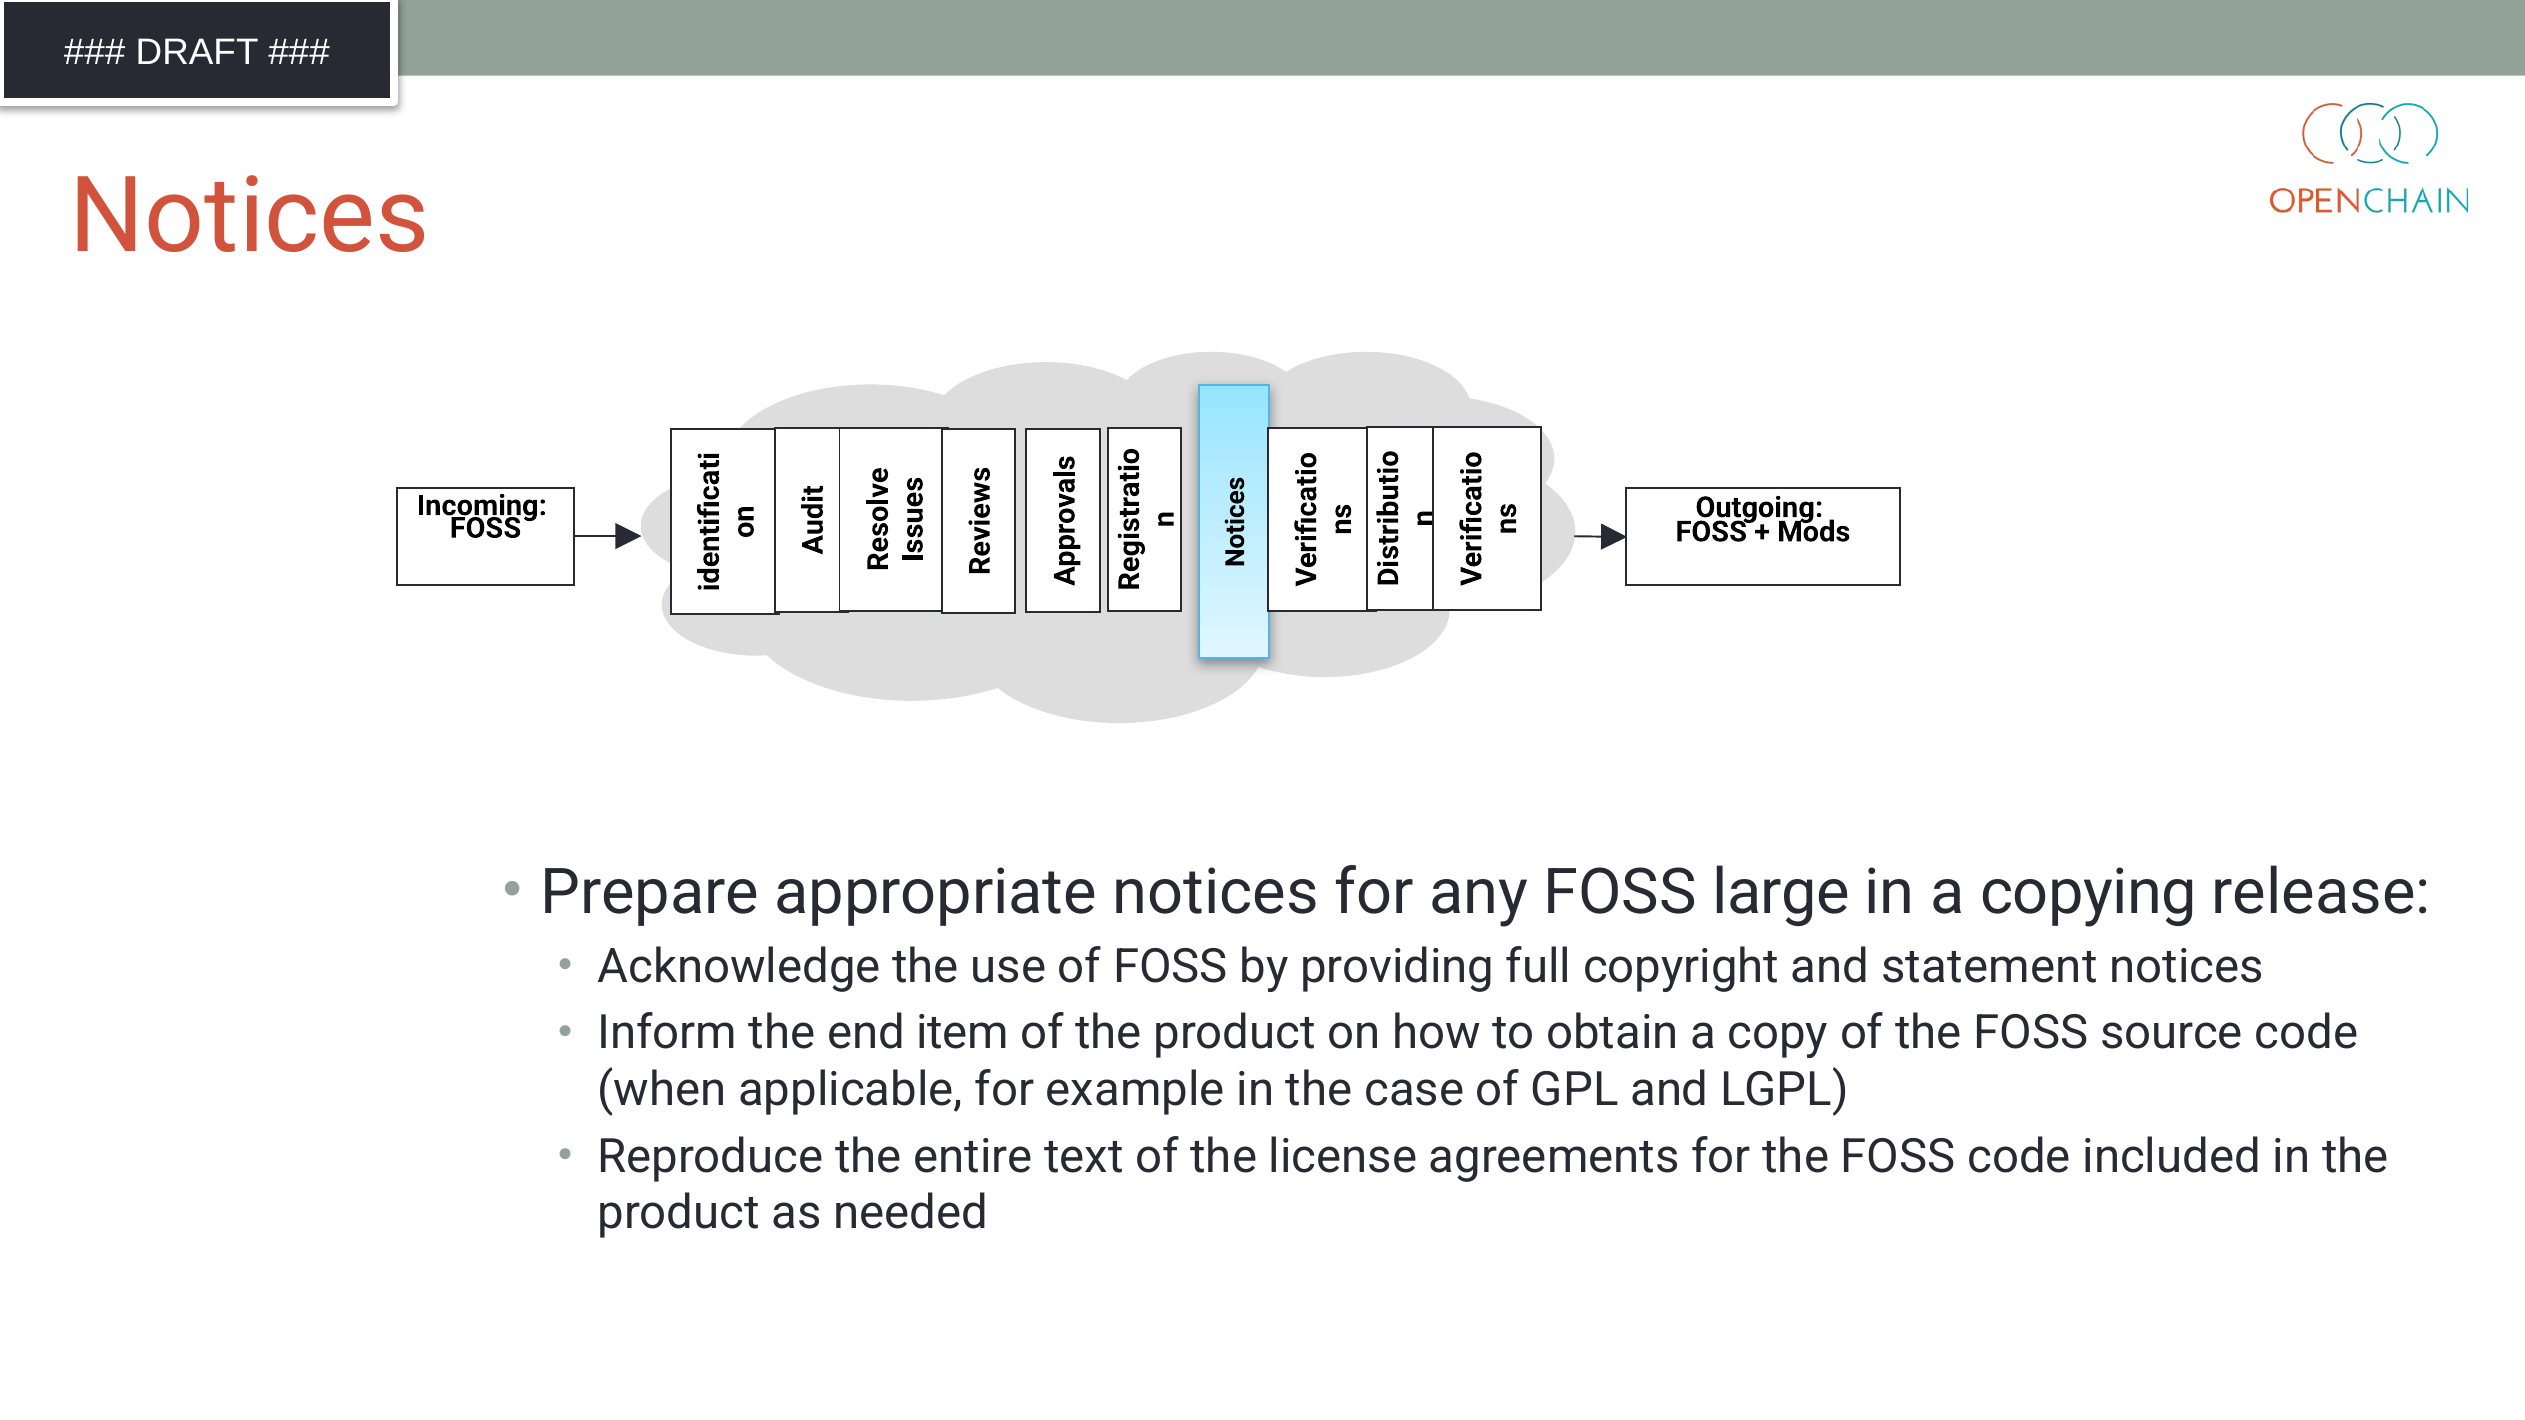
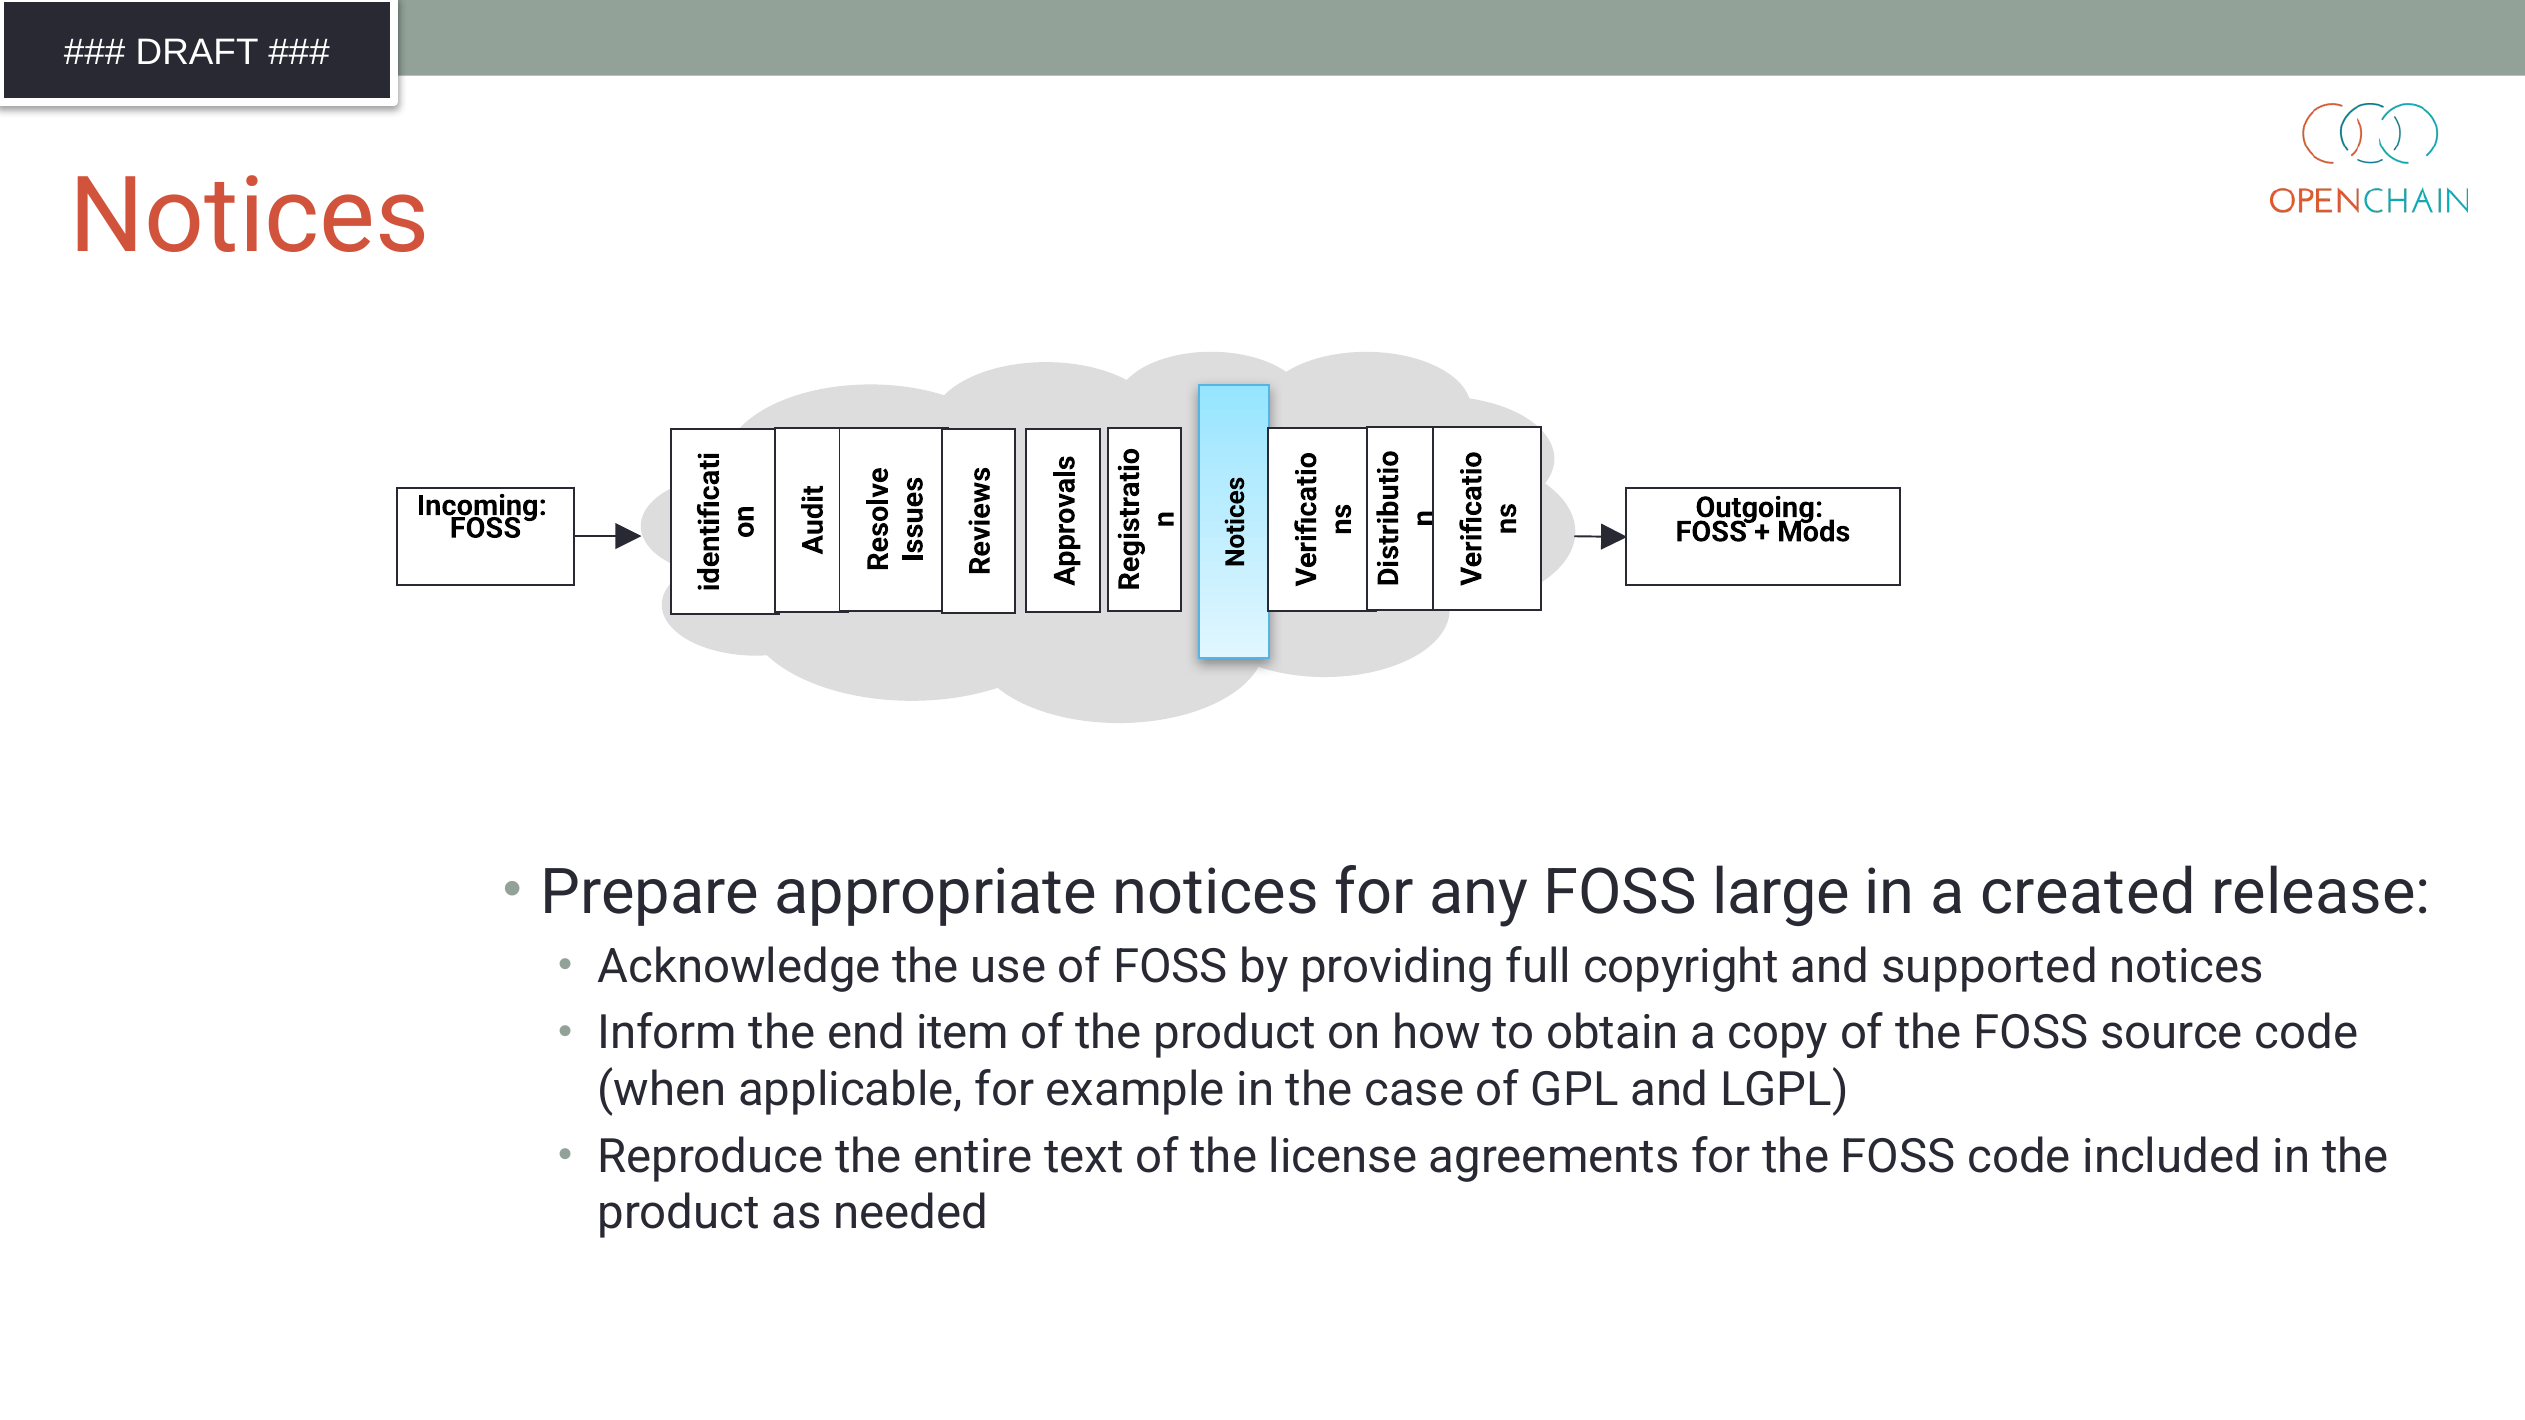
copying: copying -> created
statement: statement -> supported
